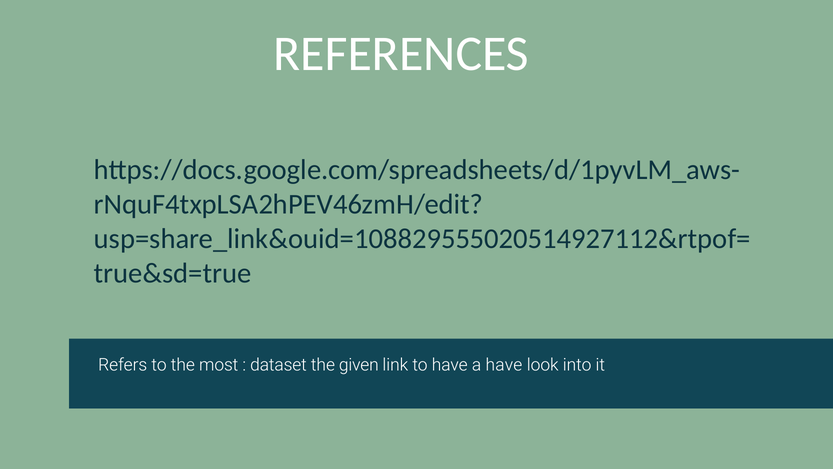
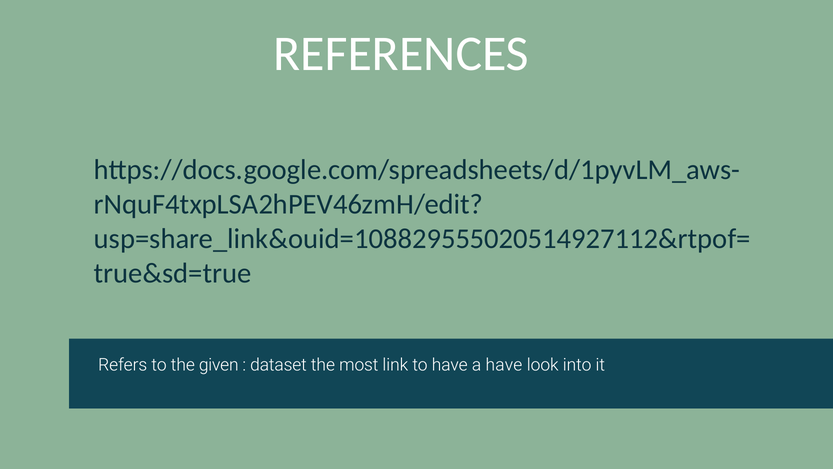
most: most -> given
given: given -> most
